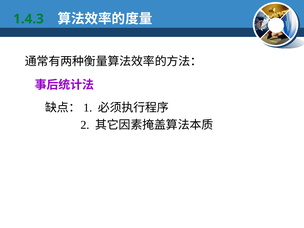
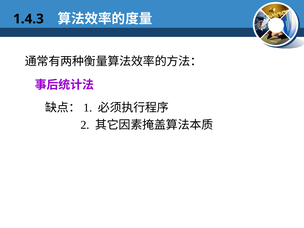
1.4.3 colour: green -> black
